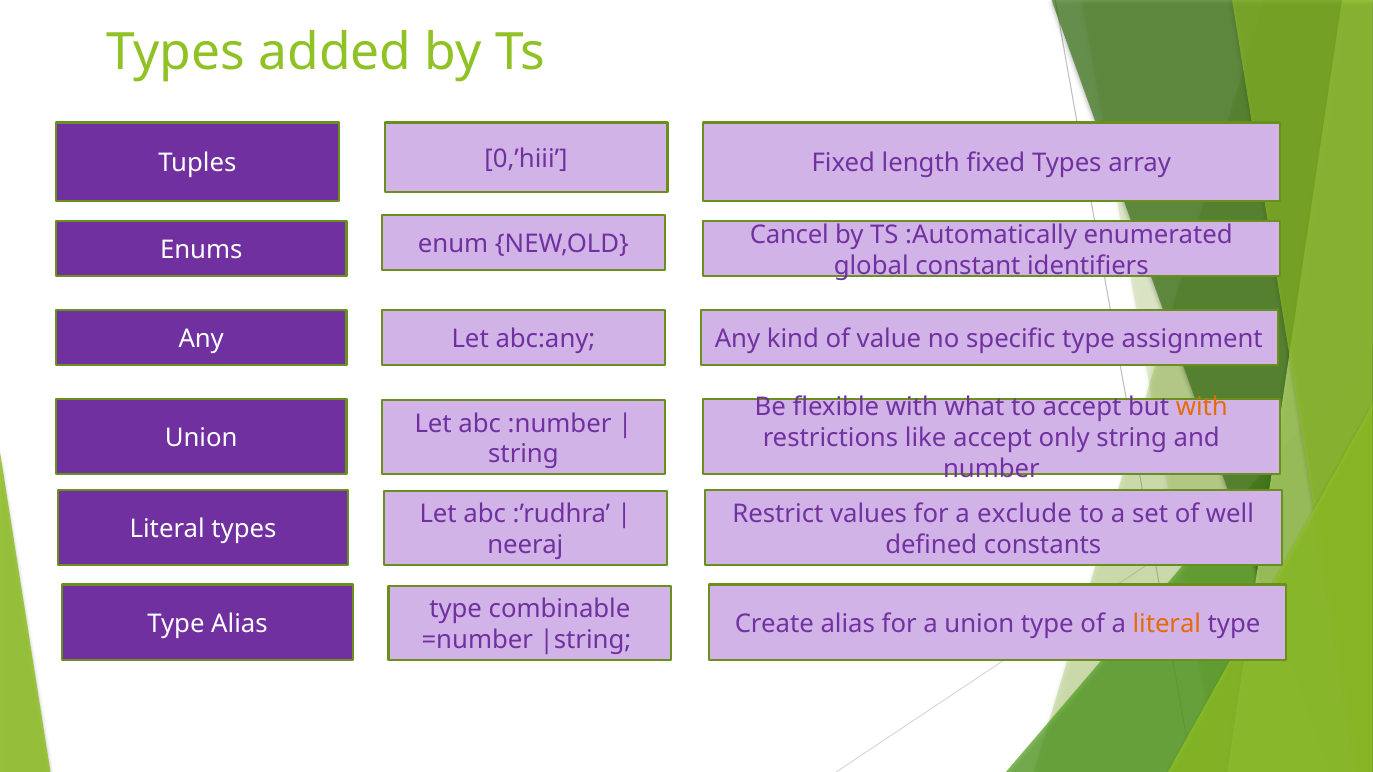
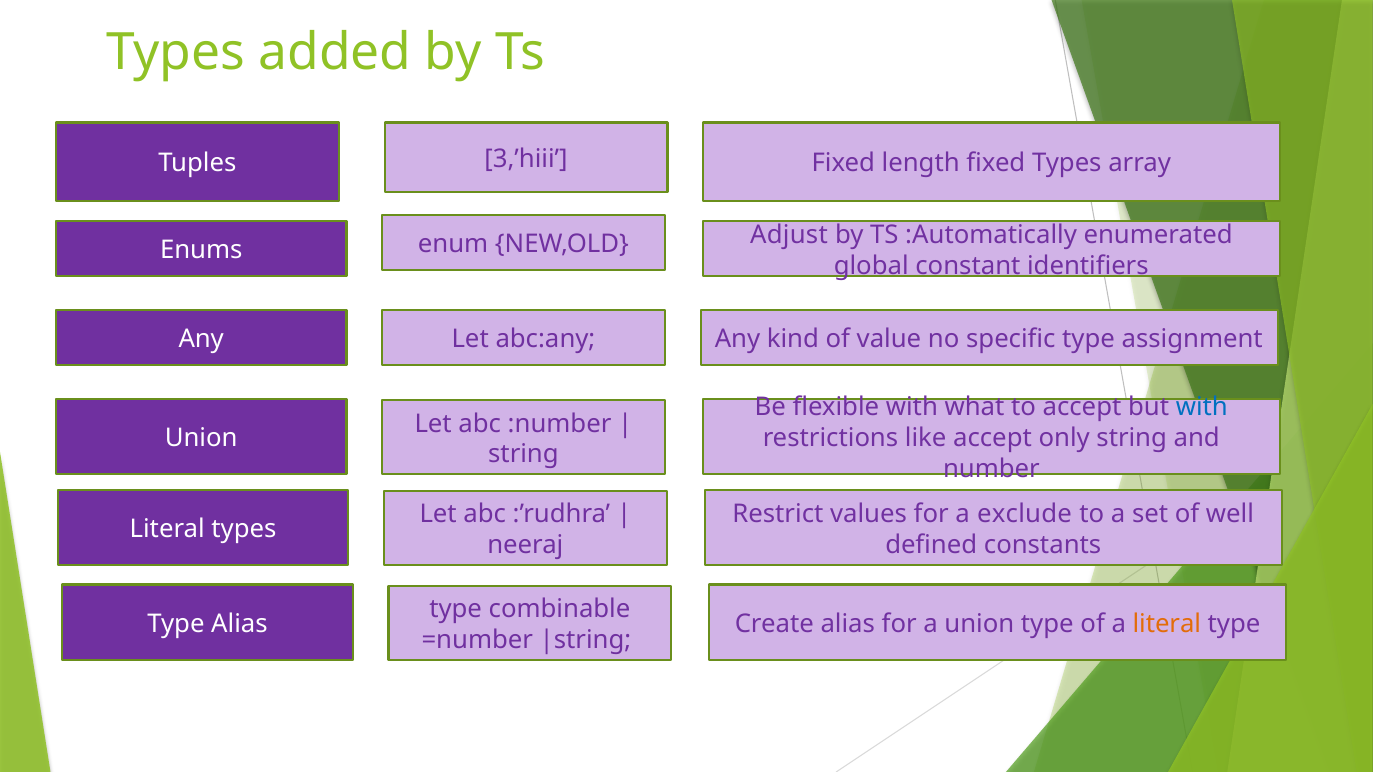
0,’hiii: 0,’hiii -> 3,’hiii
Cancel: Cancel -> Adjust
with at (1202, 408) colour: orange -> blue
